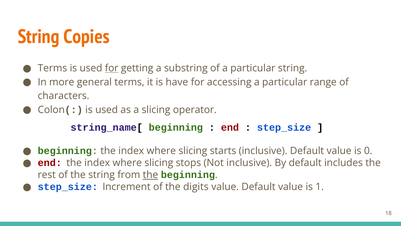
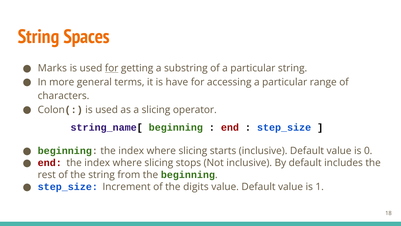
Copies: Copies -> Spaces
Terms at (52, 68): Terms -> Marks
the at (150, 175) underline: present -> none
